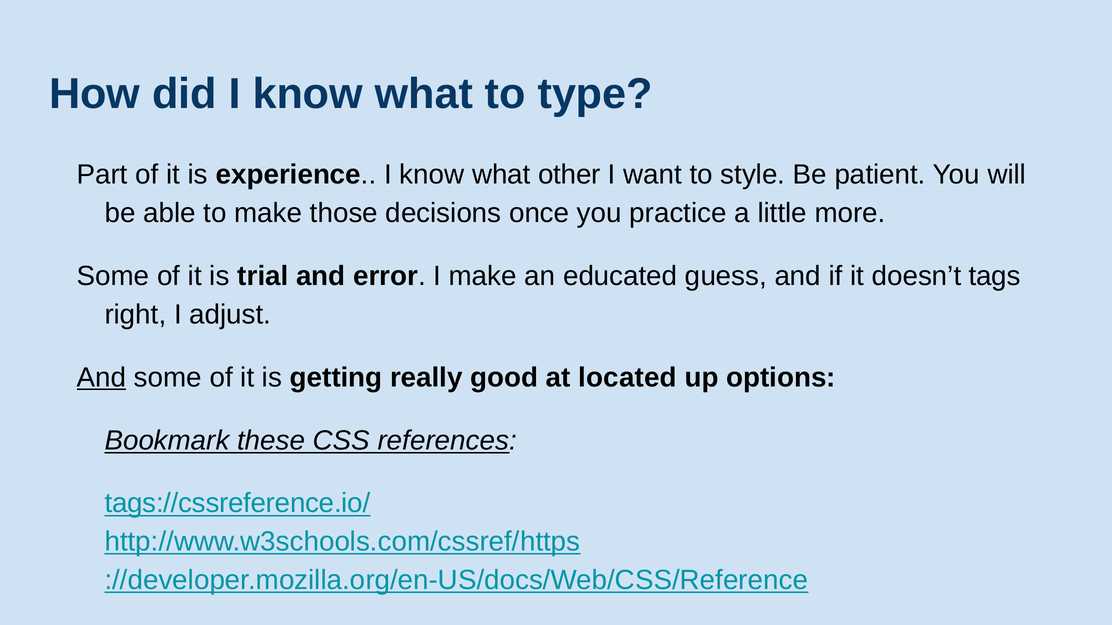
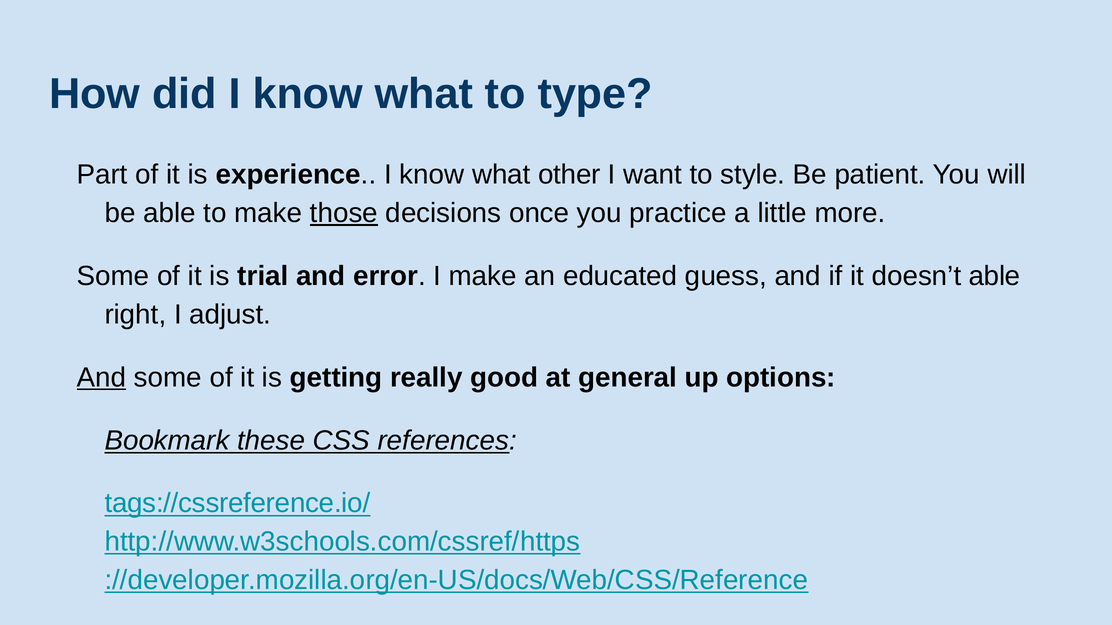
those underline: none -> present
doesn’t tags: tags -> able
located: located -> general
